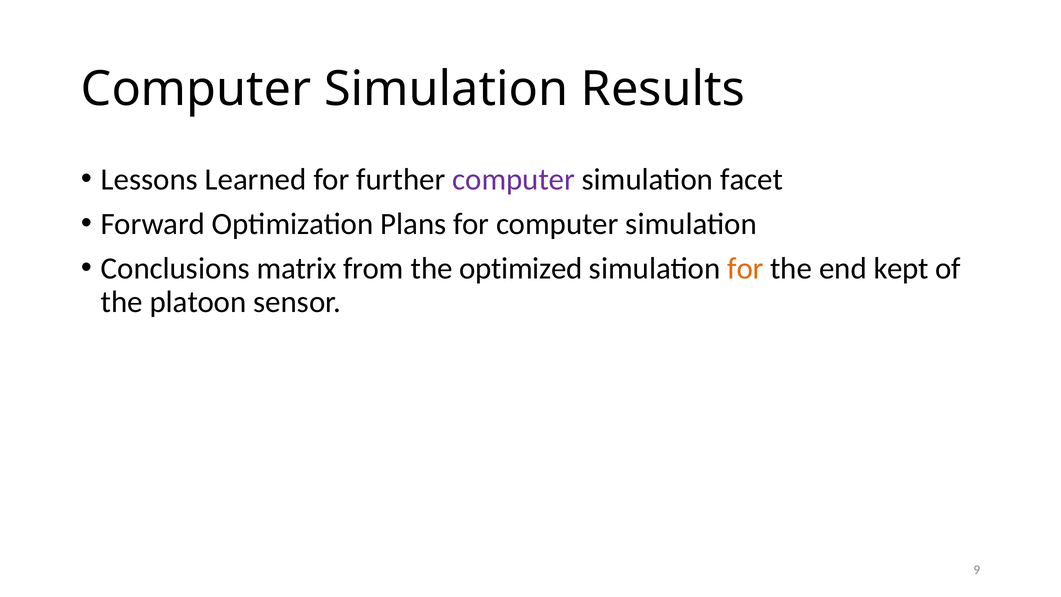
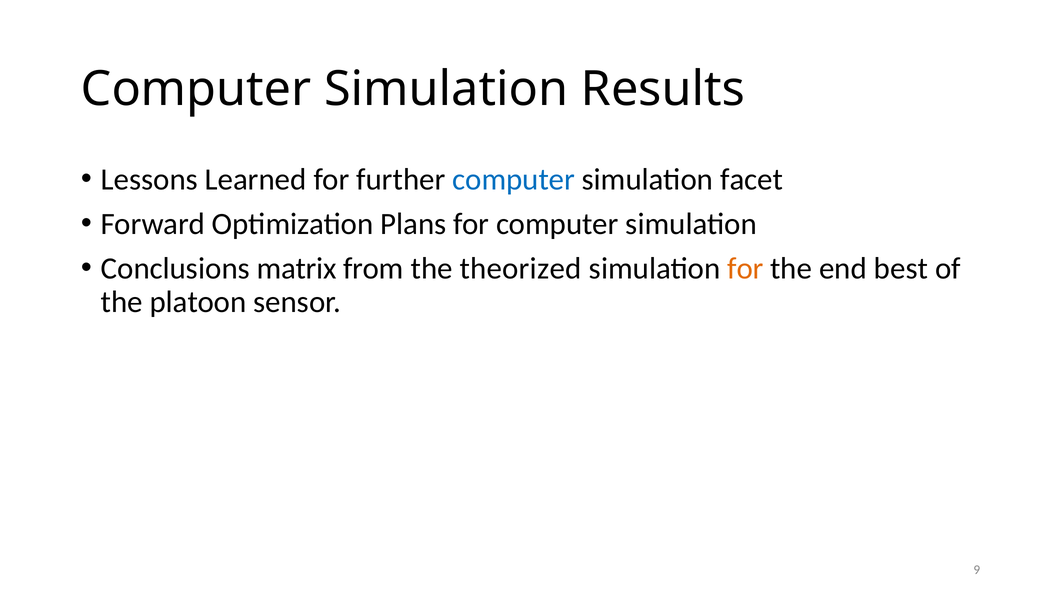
computer at (514, 179) colour: purple -> blue
optimized: optimized -> theorized
kept: kept -> best
